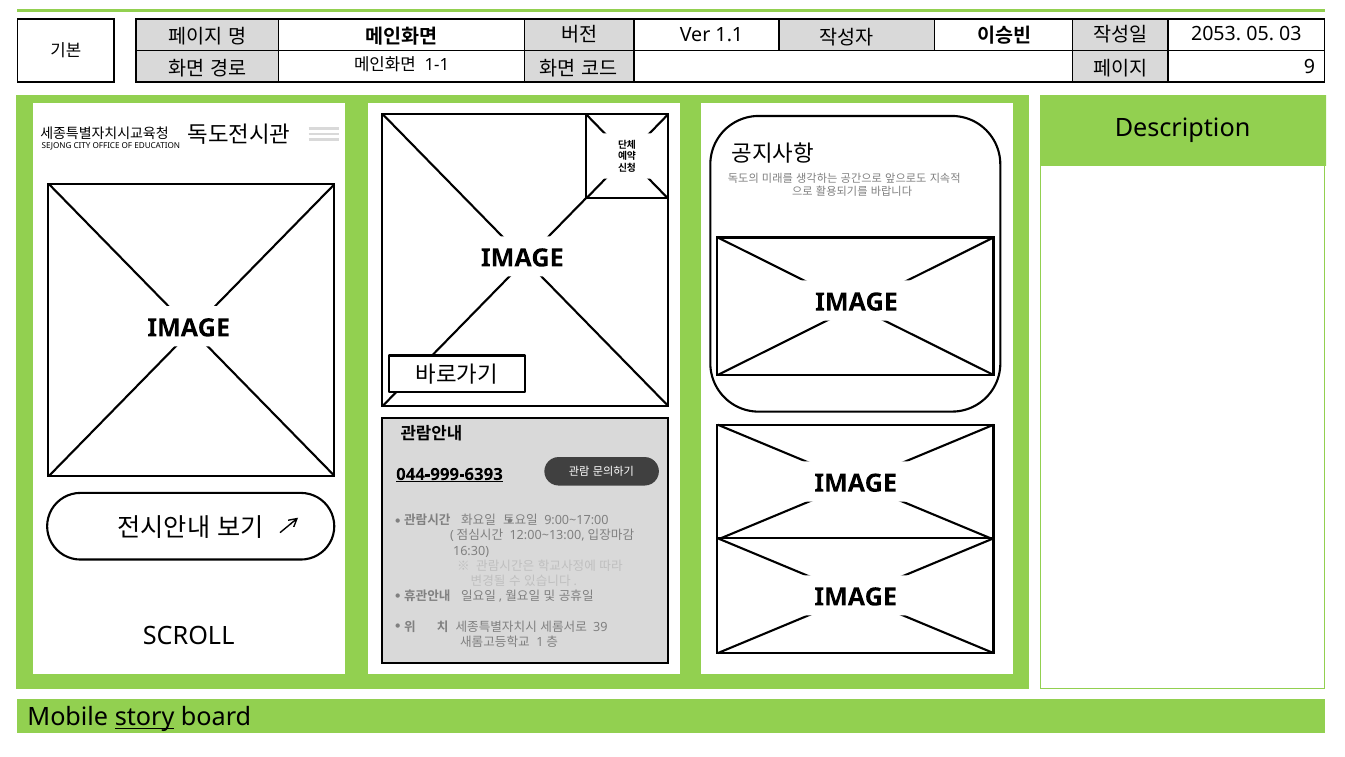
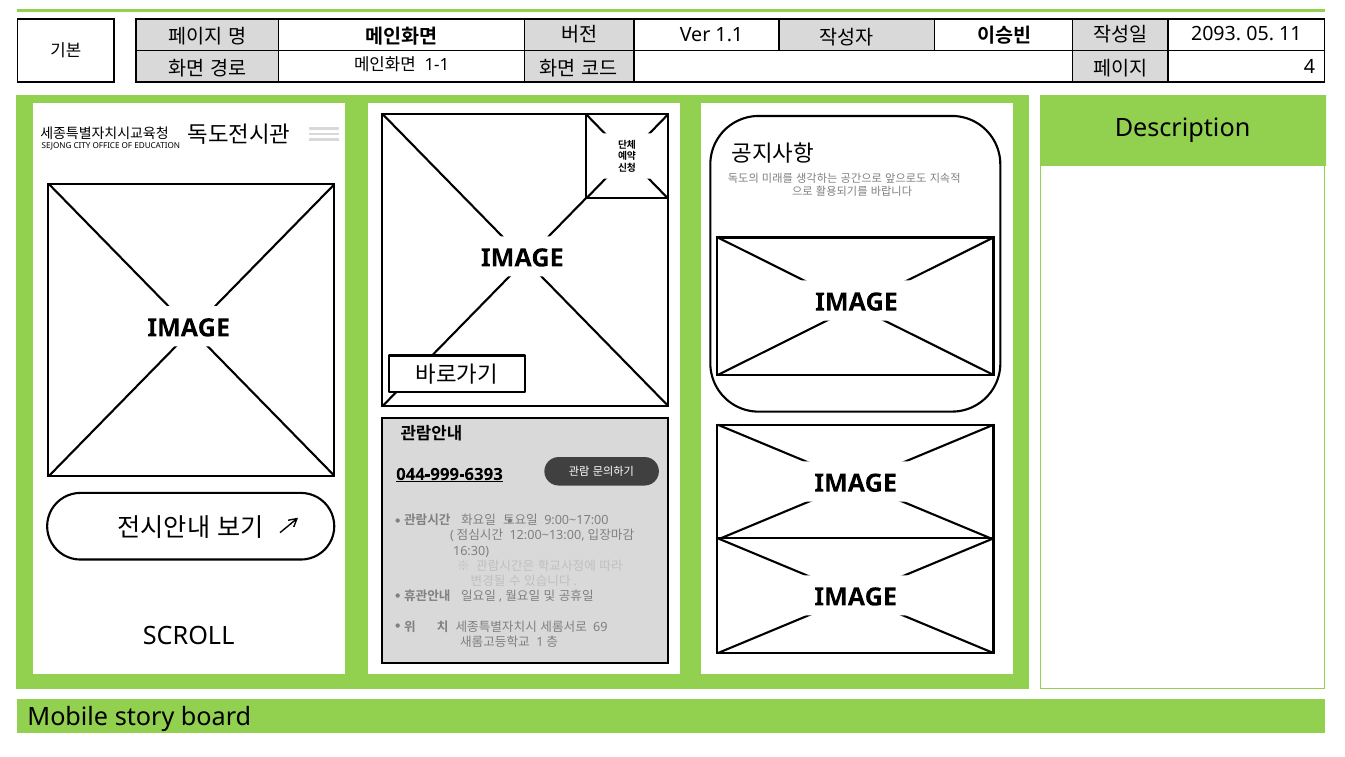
2053: 2053 -> 2093
03: 03 -> 11
9: 9 -> 4
39: 39 -> 69
story underline: present -> none
